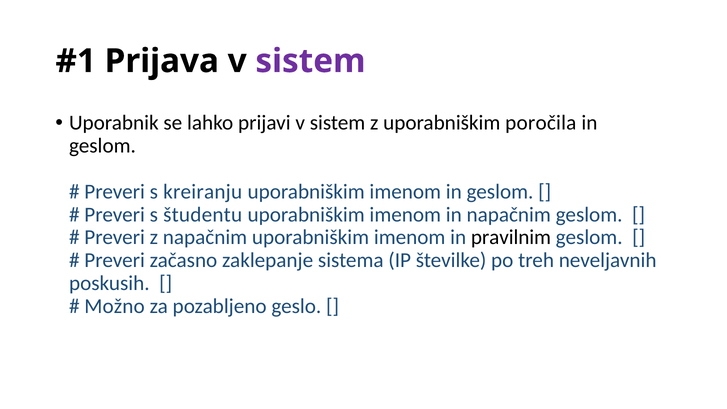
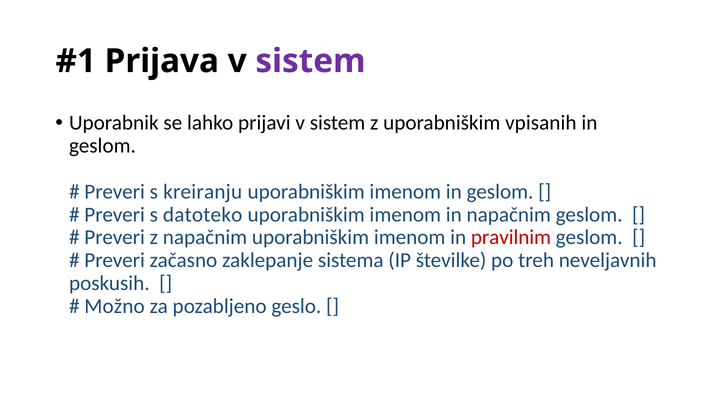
poročila: poročila -> vpisanih
študentu: študentu -> datoteko
pravilnim colour: black -> red
